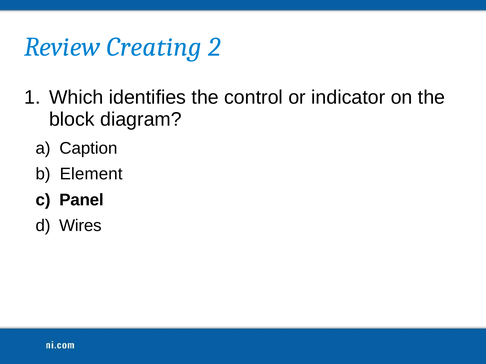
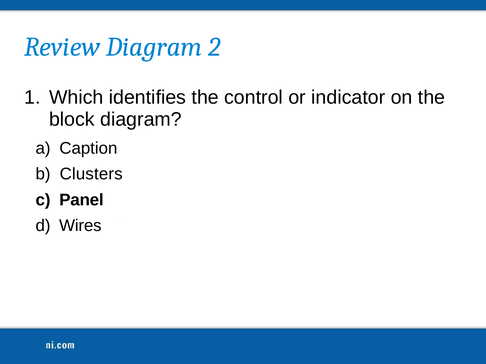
Review Creating: Creating -> Diagram
Element: Element -> Clusters
